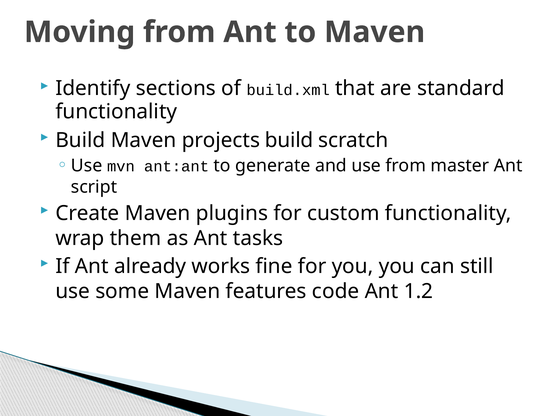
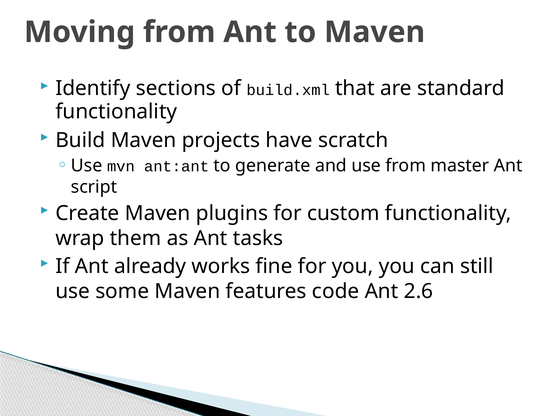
projects build: build -> have
1.2: 1.2 -> 2.6
